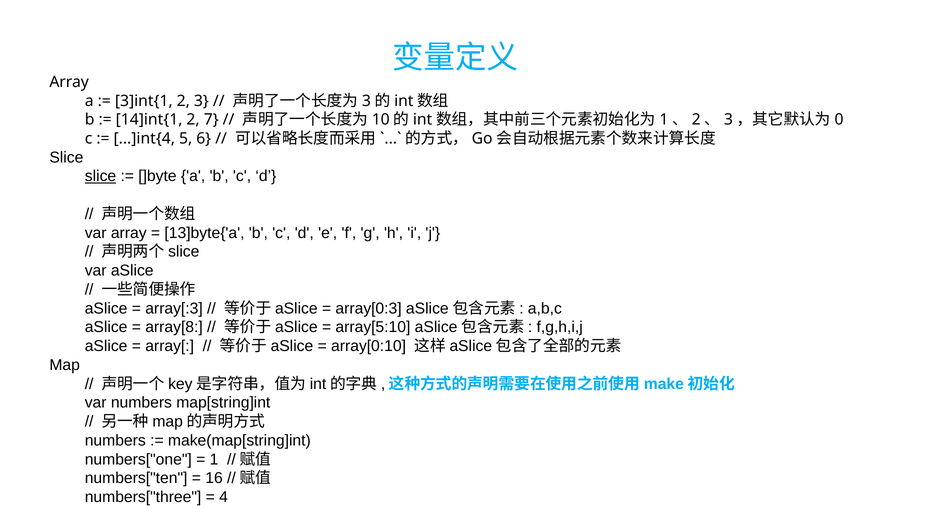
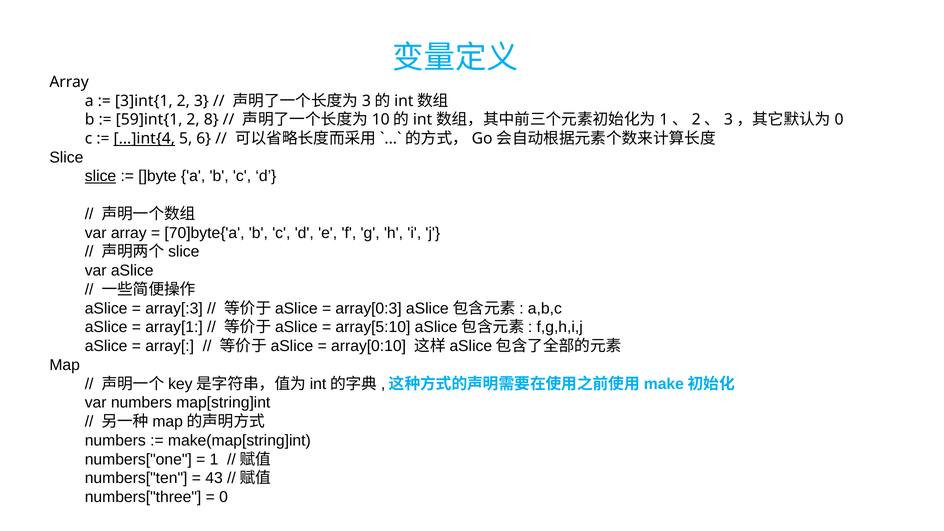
14]int{1: 14]int{1 -> 59]int{1
7: 7 -> 8
...]int{4 underline: none -> present
13]byte{'a: 13]byte{'a -> 70]byte{'a
array[8: array[8 -> array[1
16: 16 -> 43
4: 4 -> 0
